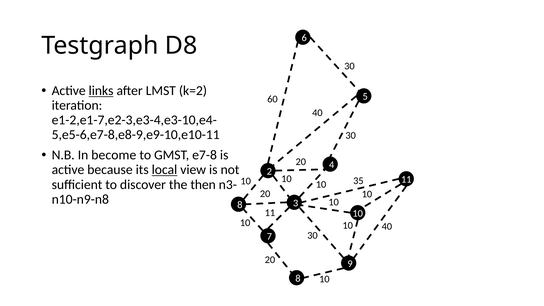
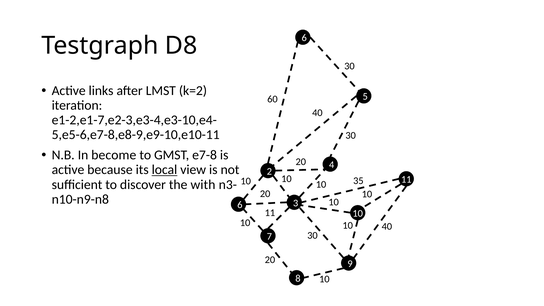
links underline: present -> none
then: then -> with
8 at (240, 205): 8 -> 6
